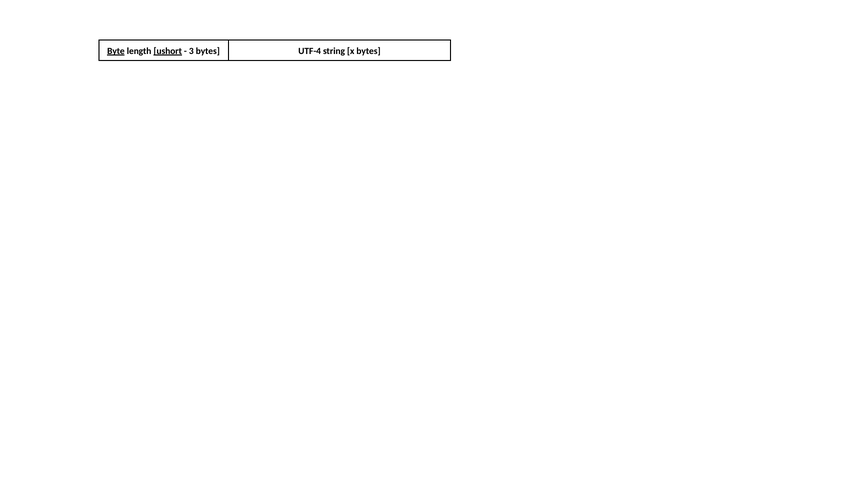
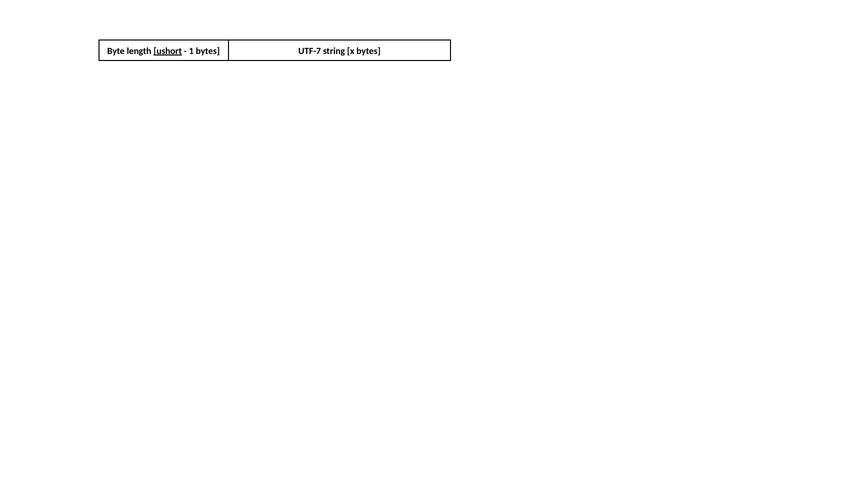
Byte underline: present -> none
3: 3 -> 1
UTF-4: UTF-4 -> UTF-7
